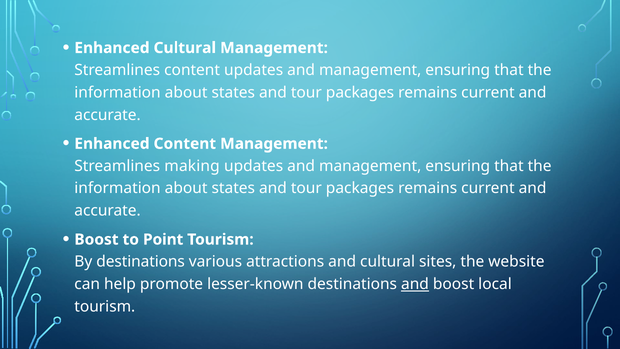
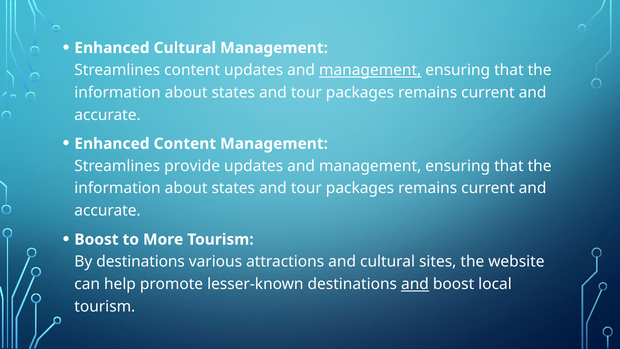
management at (370, 70) underline: none -> present
making: making -> provide
Point: Point -> More
